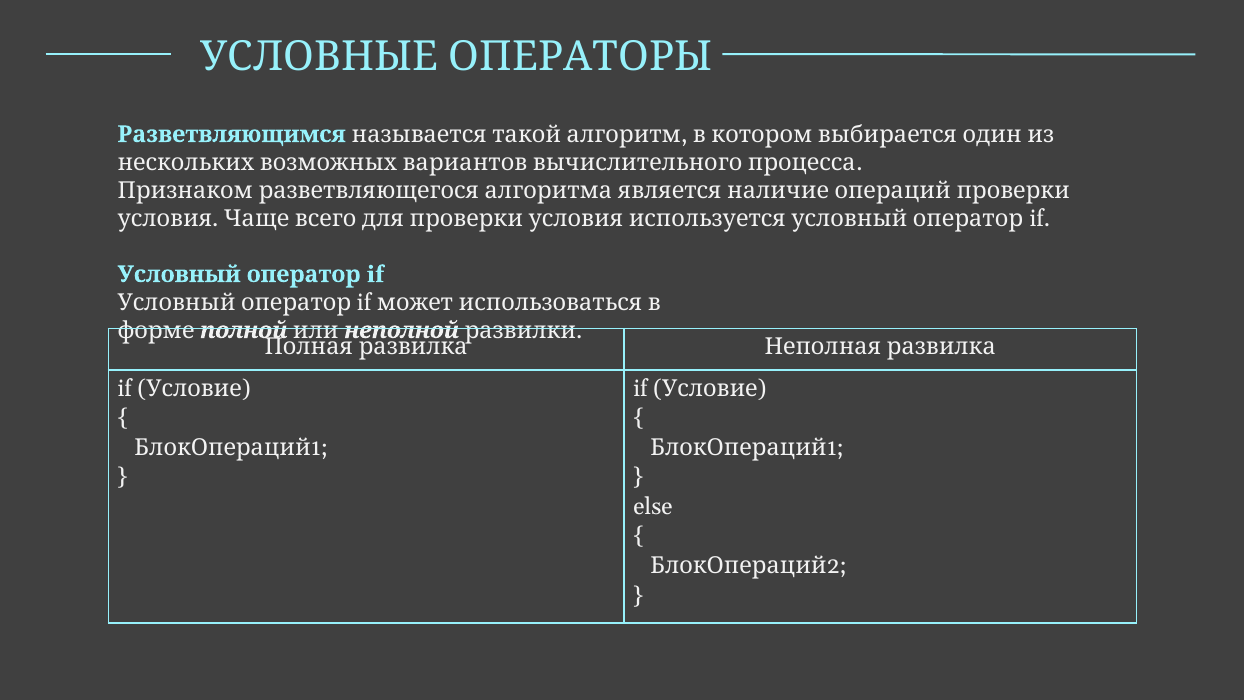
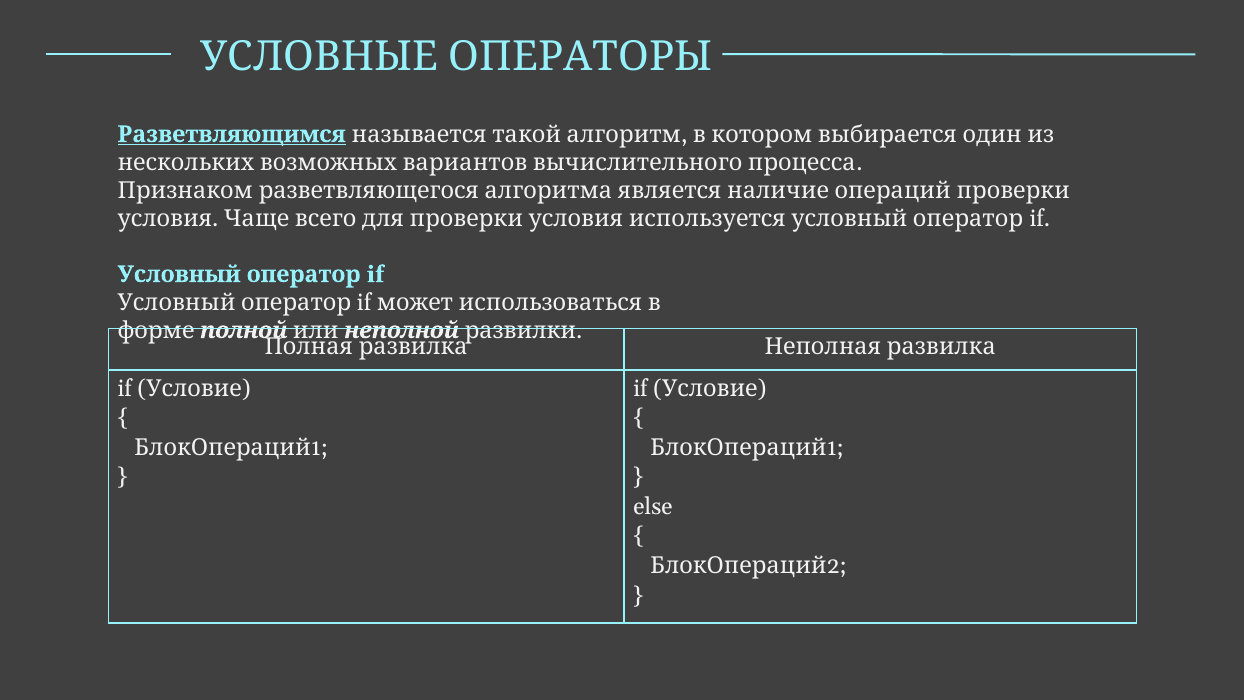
Разветвляющимся underline: none -> present
